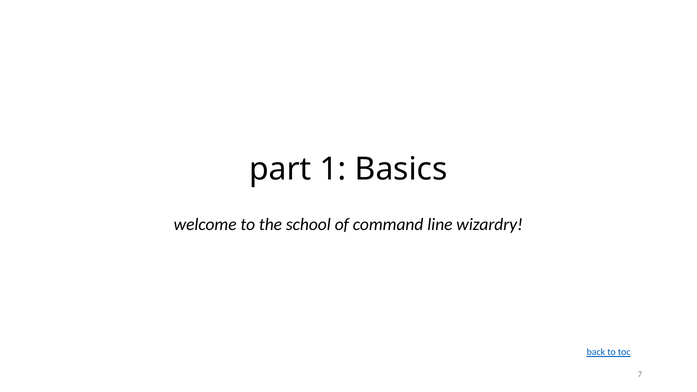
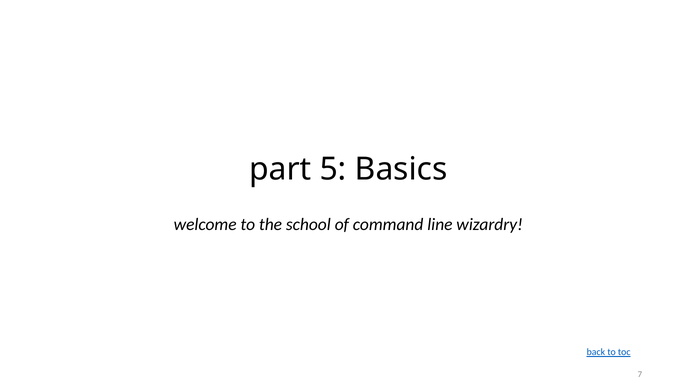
1: 1 -> 5
